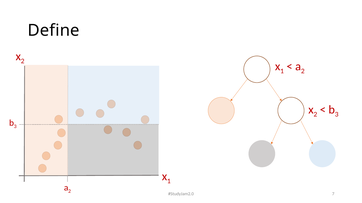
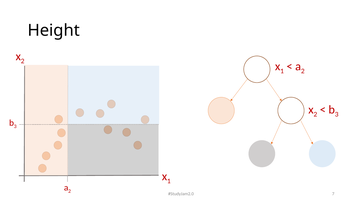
Define: Define -> Height
